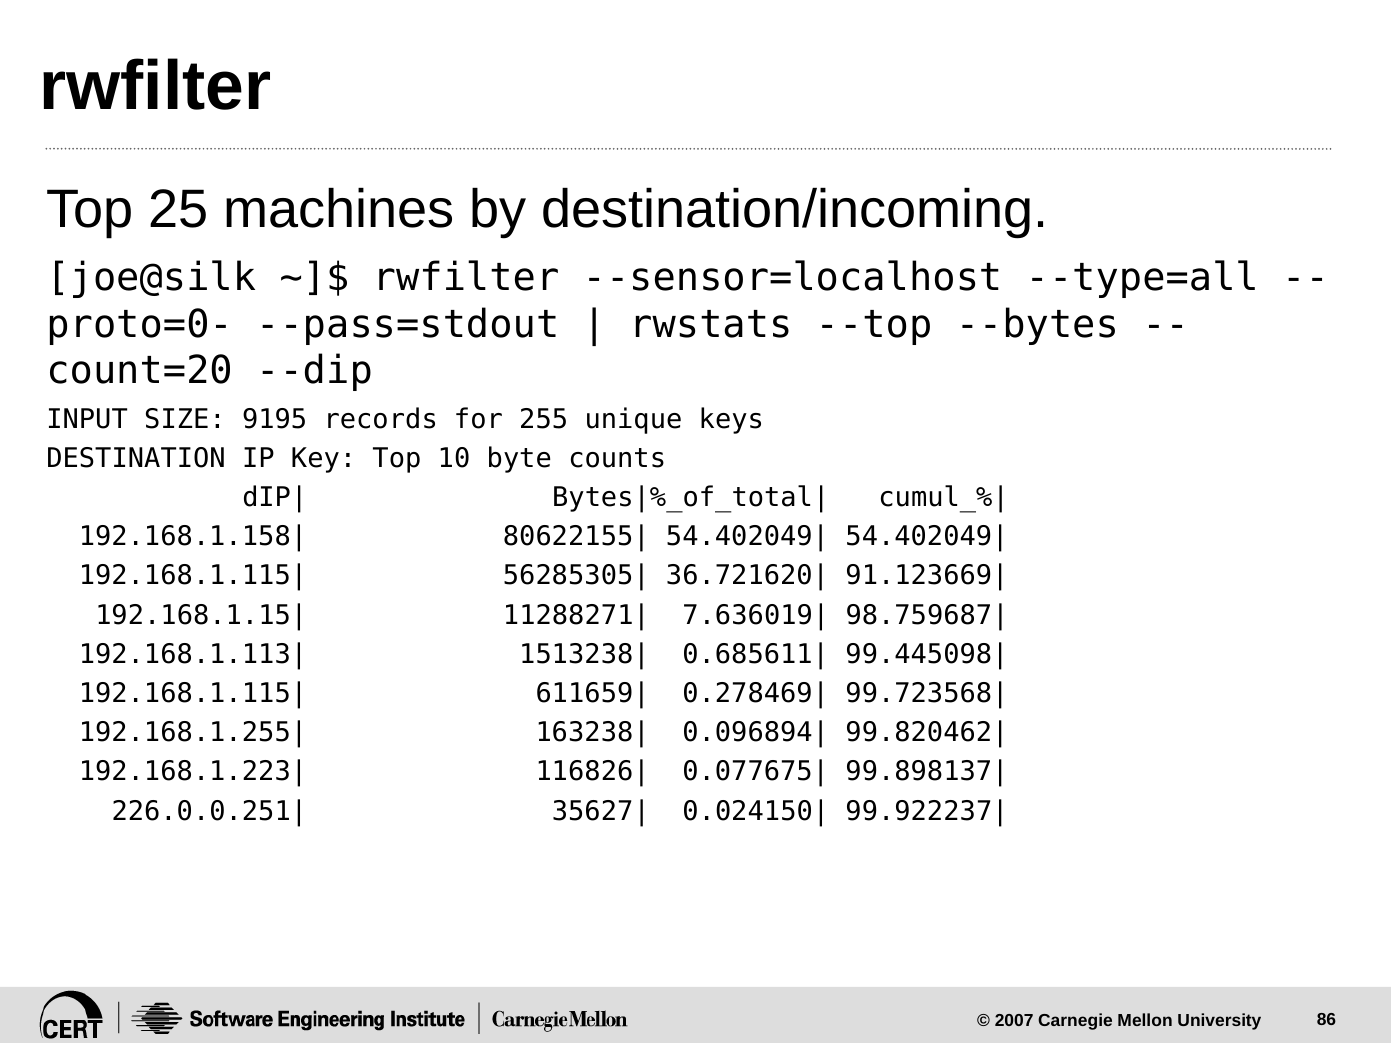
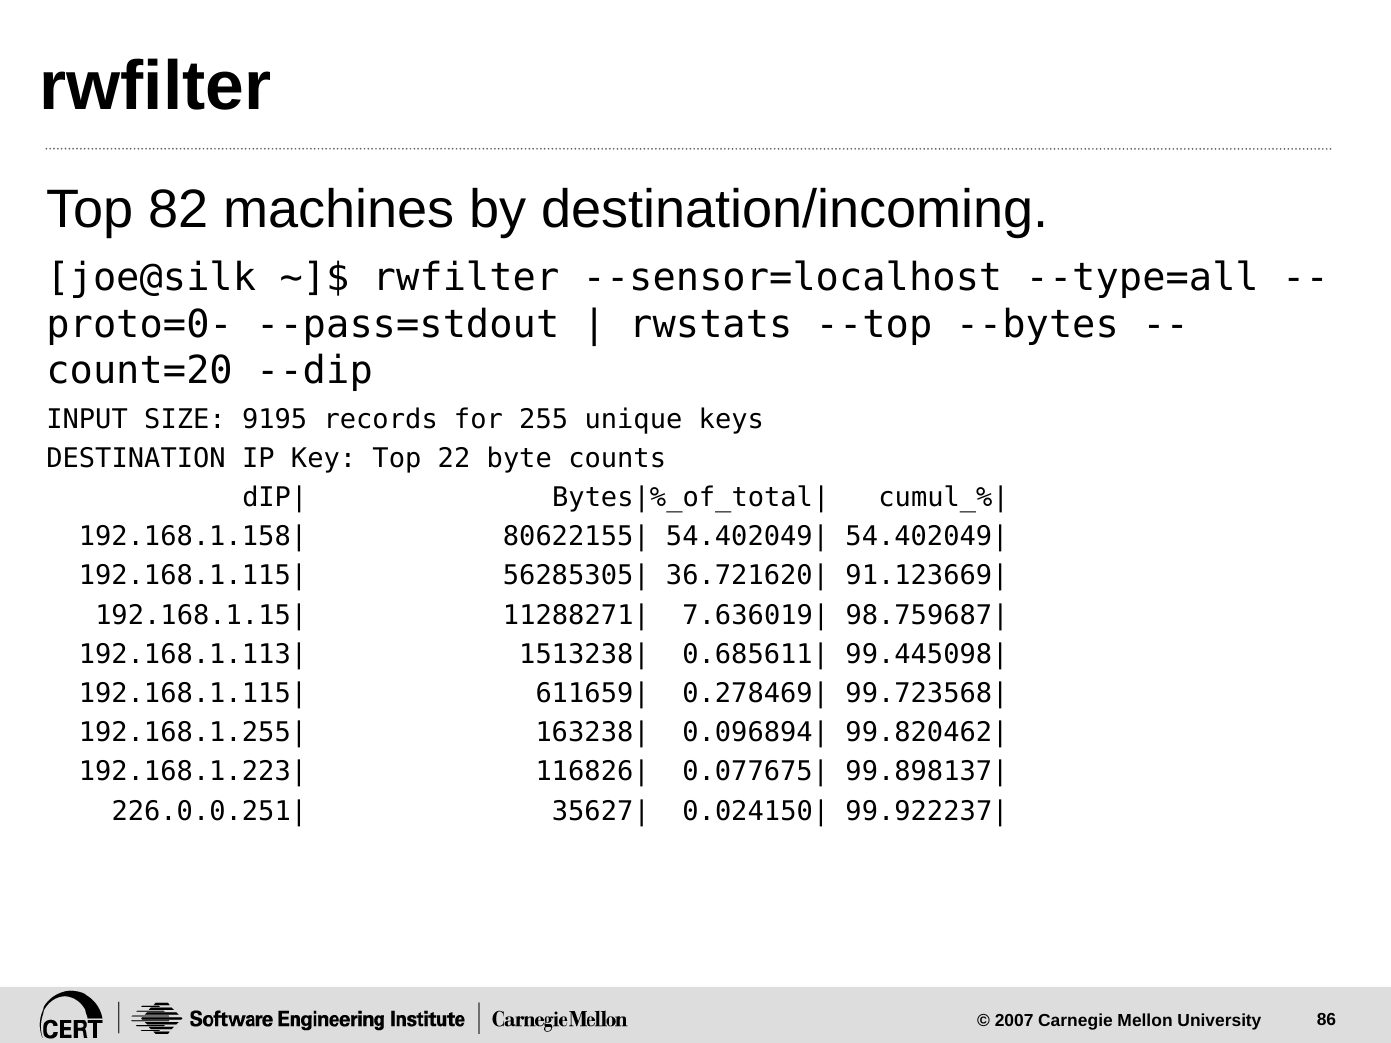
25: 25 -> 82
10: 10 -> 22
